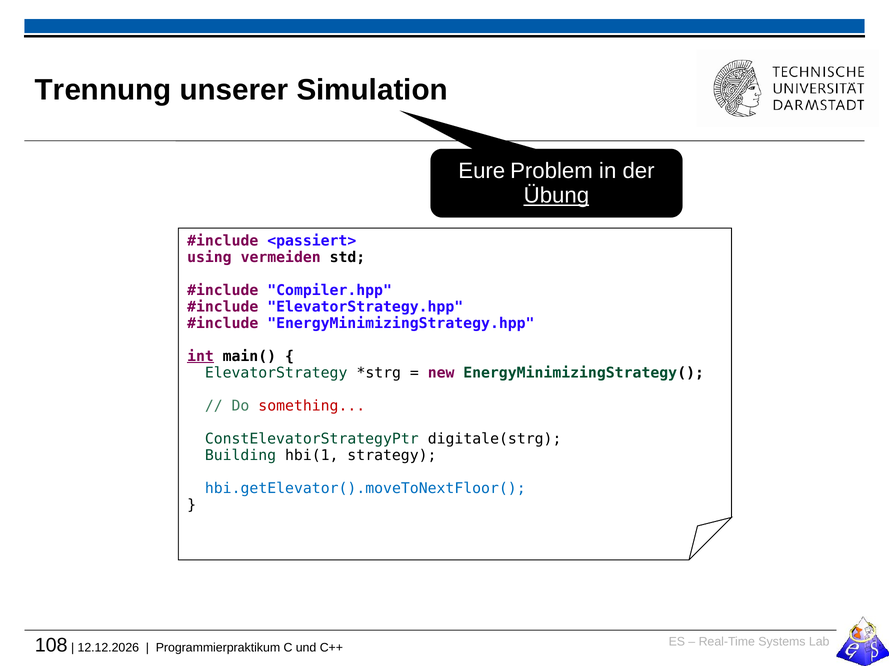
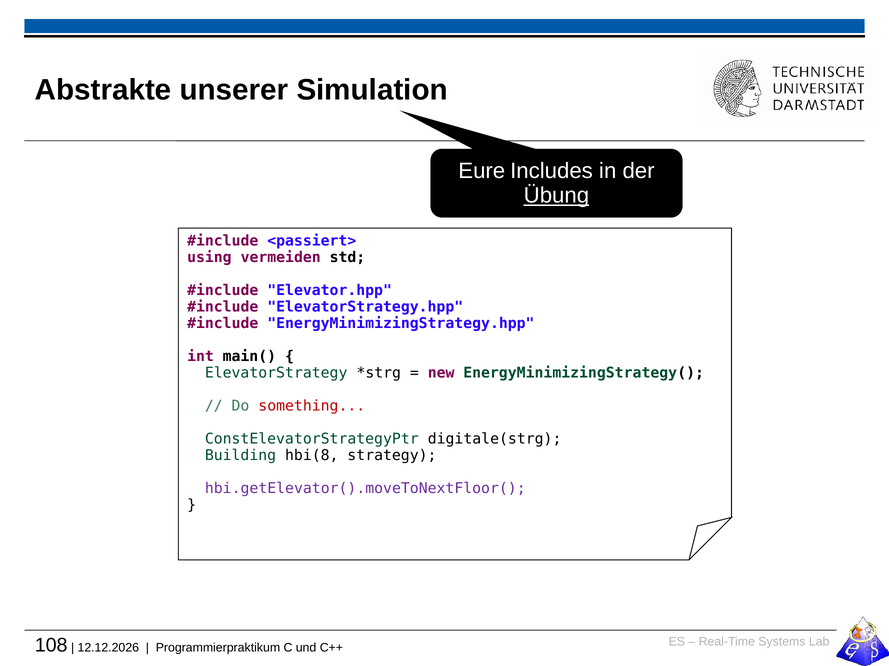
Trennung: Trennung -> Abstrakte
Problem: Problem -> Includes
Compiler.hpp: Compiler.hpp -> Elevator.hpp
int underline: present -> none
hbi(1: hbi(1 -> hbi(8
hbi.getElevator().moveToNextFloor( colour: blue -> purple
